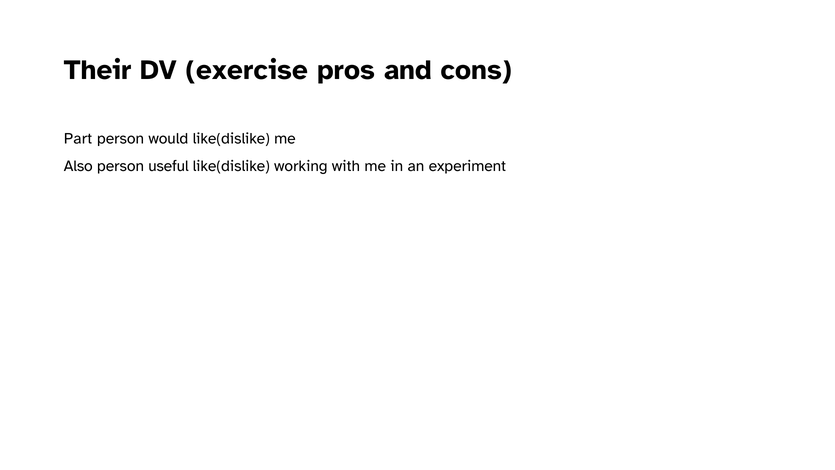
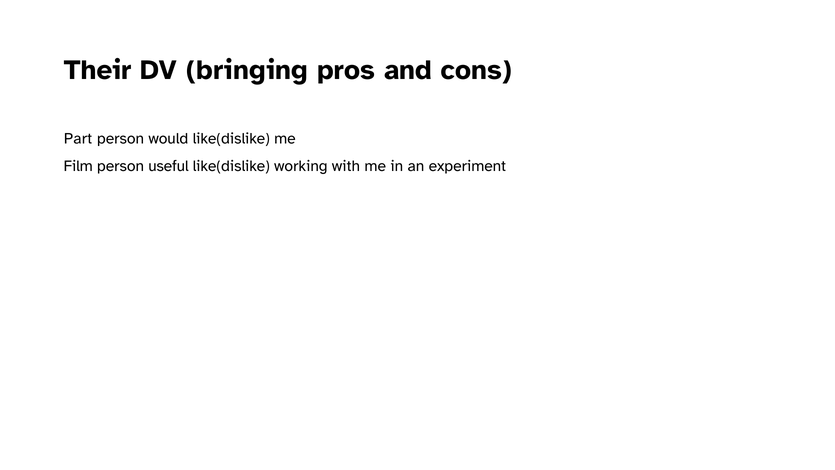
exercise: exercise -> bringing
Also: Also -> Film
